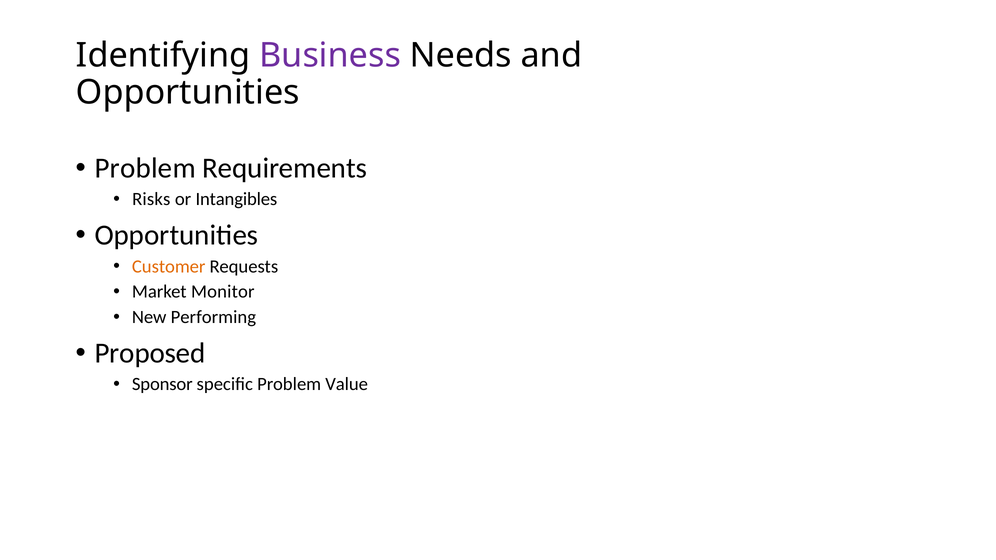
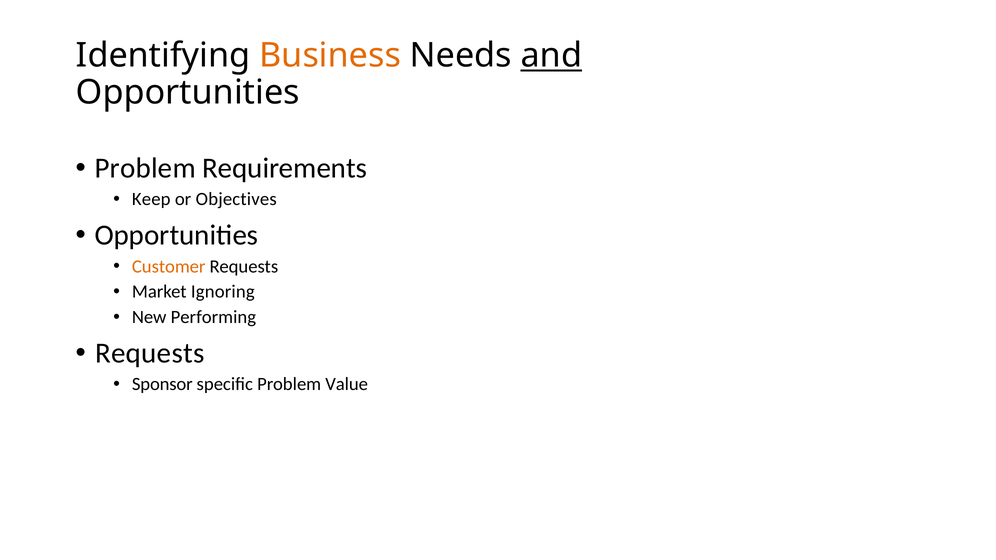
Business colour: purple -> orange
and underline: none -> present
Risks: Risks -> Keep
Intangibles: Intangibles -> Objectives
Monitor: Monitor -> Ignoring
Proposed at (150, 353): Proposed -> Requests
